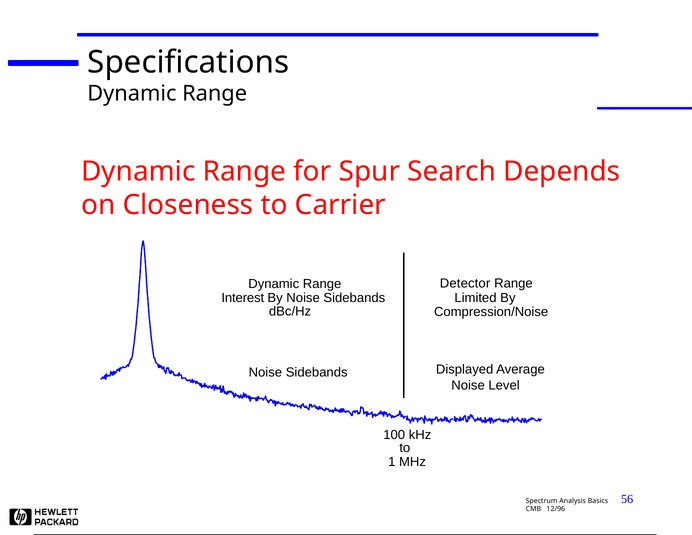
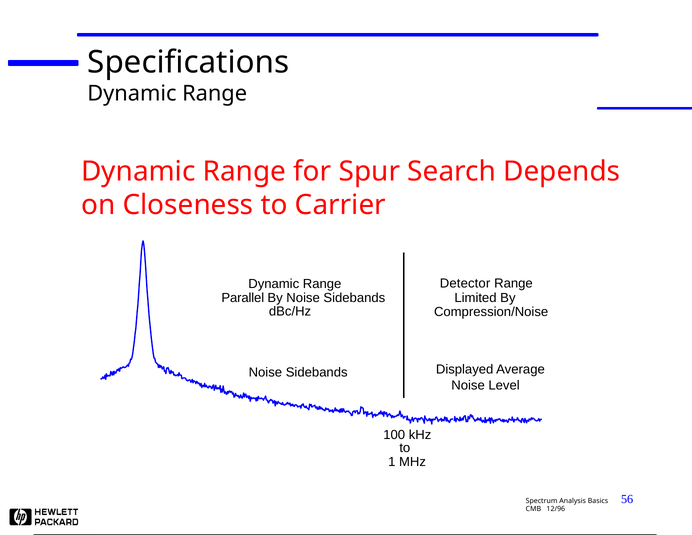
Interest: Interest -> Parallel
